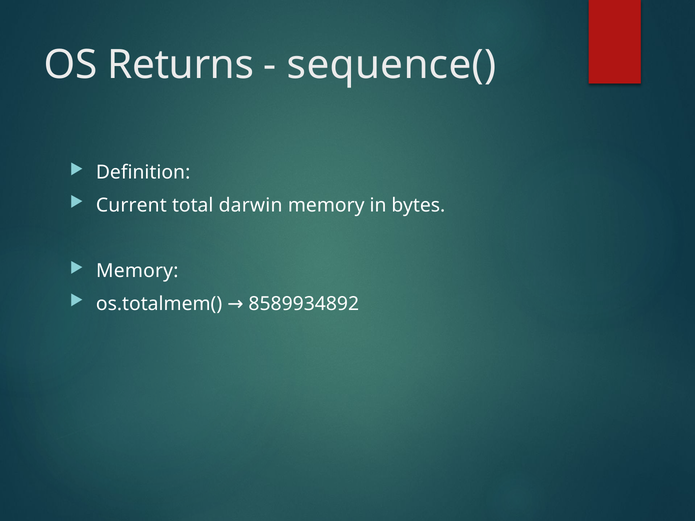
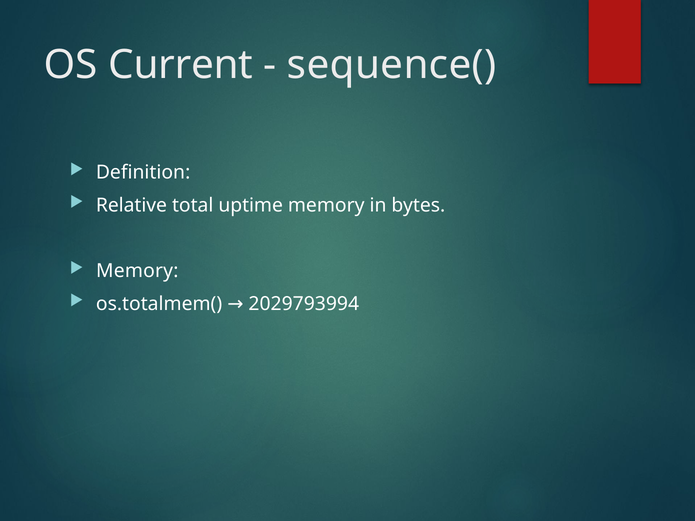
Returns: Returns -> Current
Current: Current -> Relative
darwin: darwin -> uptime
8589934892: 8589934892 -> 2029793994
